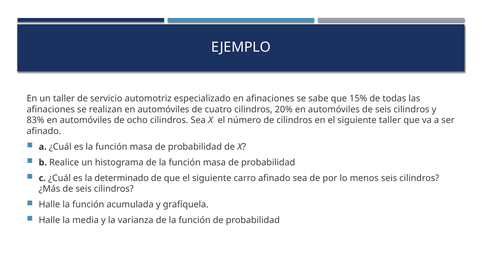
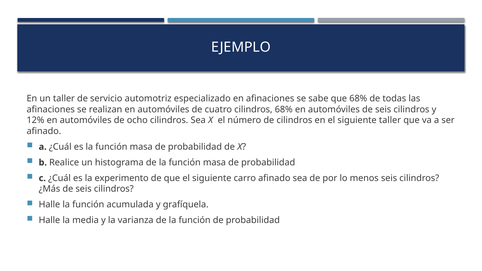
que 15%: 15% -> 68%
cilindros 20%: 20% -> 68%
83%: 83% -> 12%
determinado: determinado -> experimento
